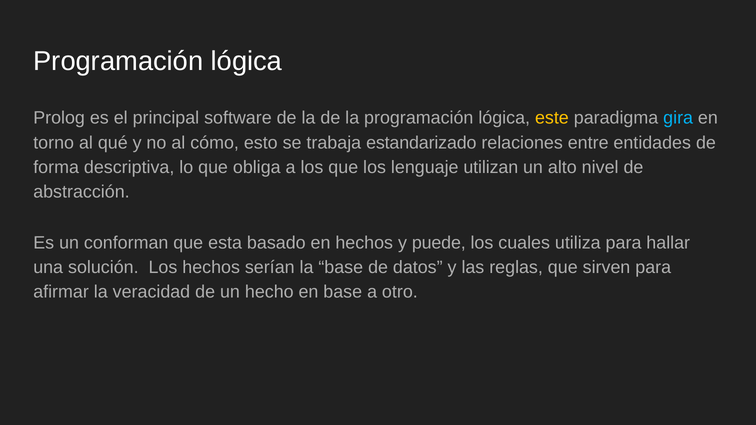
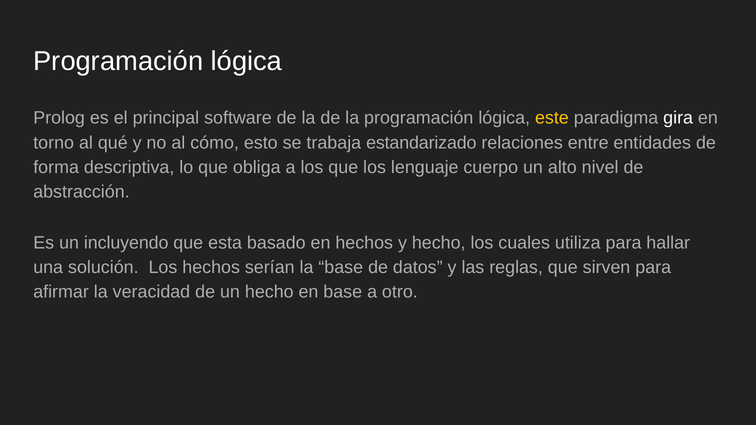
gira colour: light blue -> white
utilizan: utilizan -> cuerpo
conforman: conforman -> incluyendo
y puede: puede -> hecho
